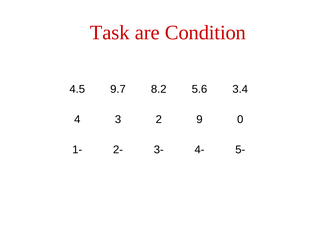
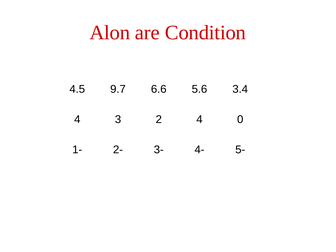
Task: Task -> Alon
8.2: 8.2 -> 6.6
2 9: 9 -> 4
